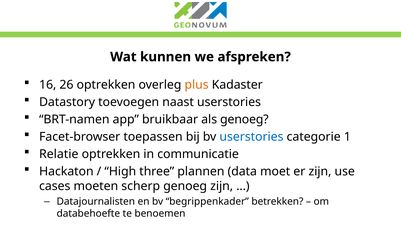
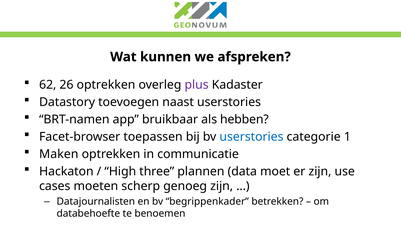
16: 16 -> 62
plus colour: orange -> purple
als genoeg: genoeg -> hebben
Relatie: Relatie -> Maken
